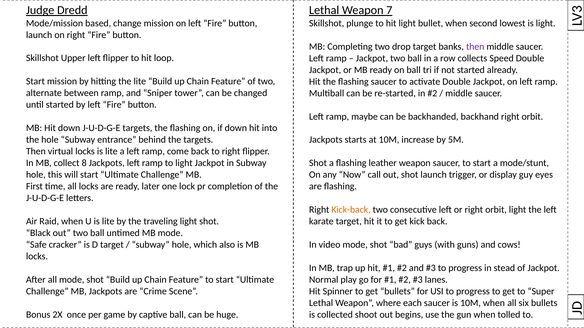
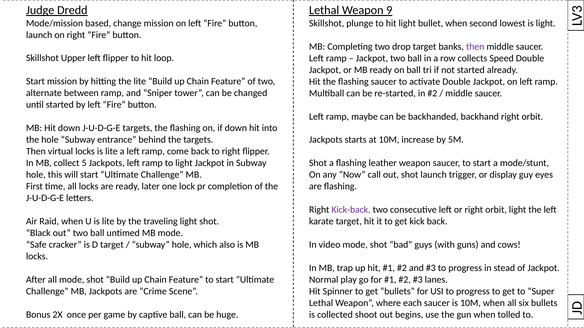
7: 7 -> 9
8: 8 -> 5
Kick-back colour: orange -> purple
